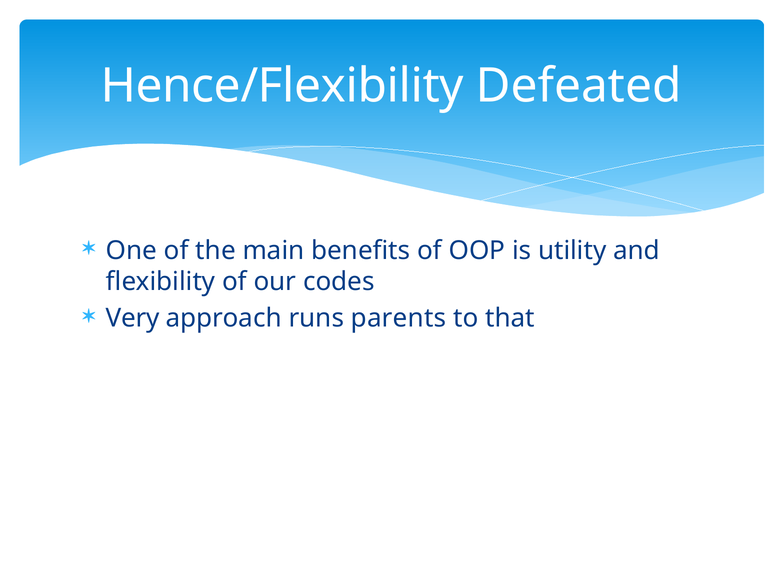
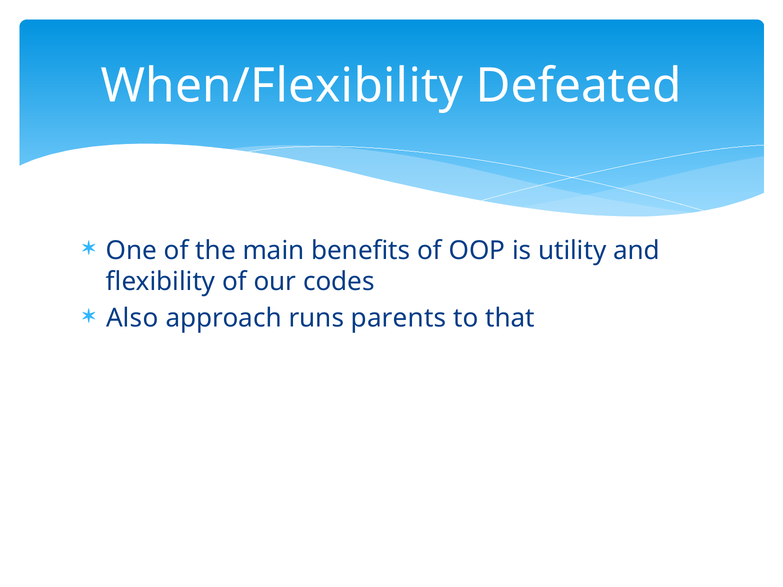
Hence/Flexibility: Hence/Flexibility -> When/Flexibility
Very: Very -> Also
